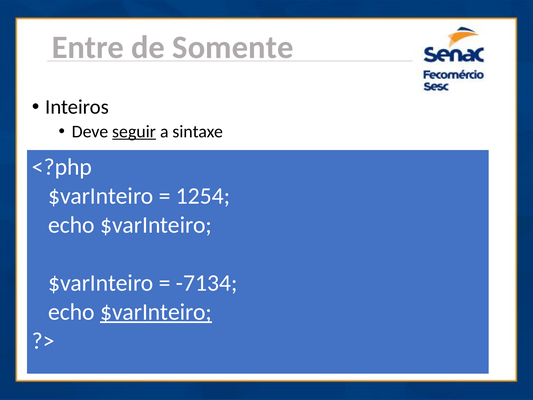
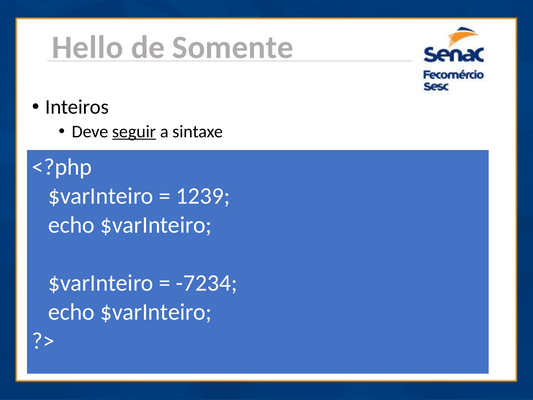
Entre: Entre -> Hello
1254: 1254 -> 1239
-7134: -7134 -> -7234
$varInteiro at (156, 312) underline: present -> none
